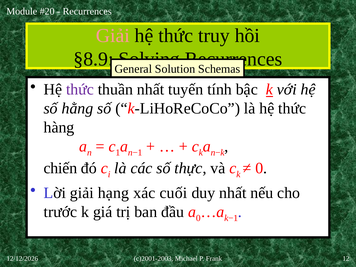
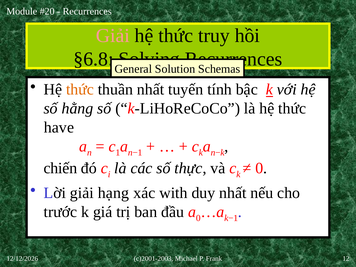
§8.9: §8.9 -> §6.8
thức at (80, 90) colour: purple -> orange
hàng: hàng -> have
cuối: cuối -> with
